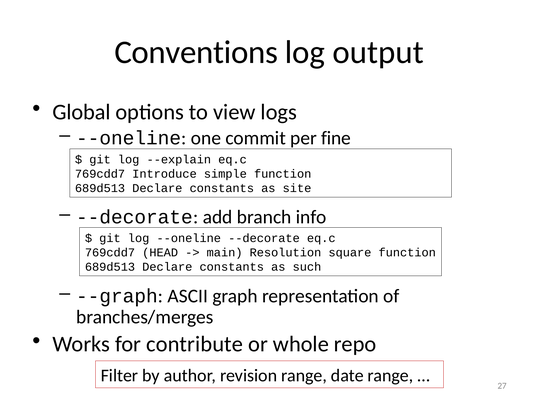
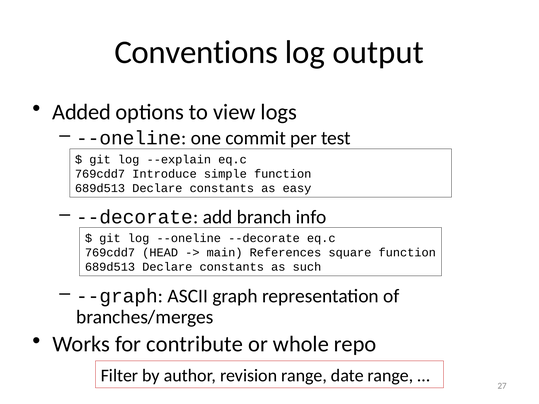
Global: Global -> Added
fine: fine -> test
site: site -> easy
Resolution: Resolution -> References
